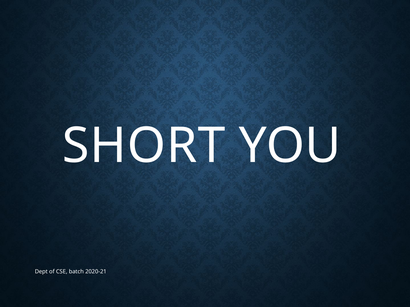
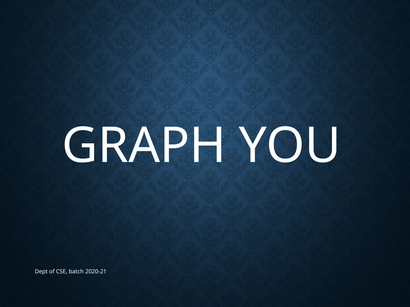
SHORT: SHORT -> GRAPH
